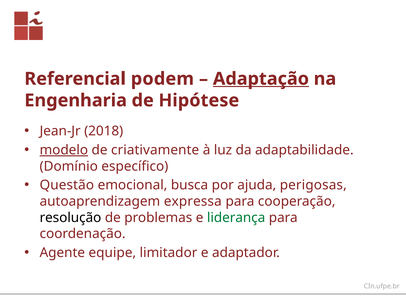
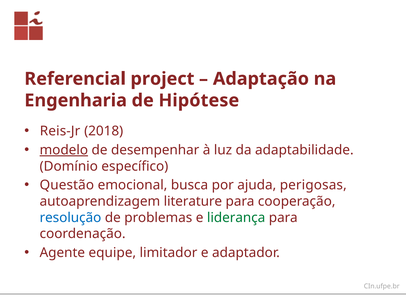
podem: podem -> project
Adaptação underline: present -> none
Jean-Jr: Jean-Jr -> Reis-Jr
criativamente: criativamente -> desempenhar
expressa: expressa -> literature
resolução colour: black -> blue
